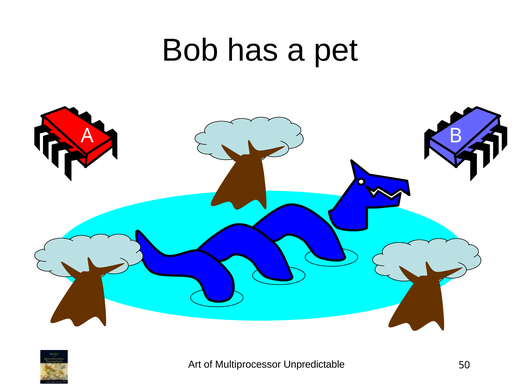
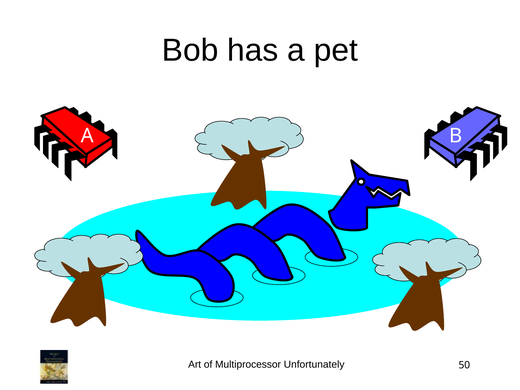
Unpredictable: Unpredictable -> Unfortunately
